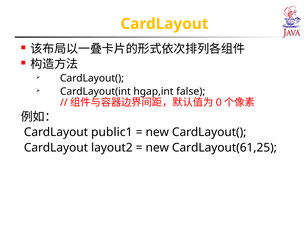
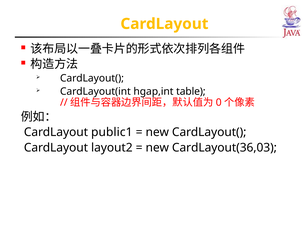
false: false -> table
CardLayout(61,25: CardLayout(61,25 -> CardLayout(36,03
